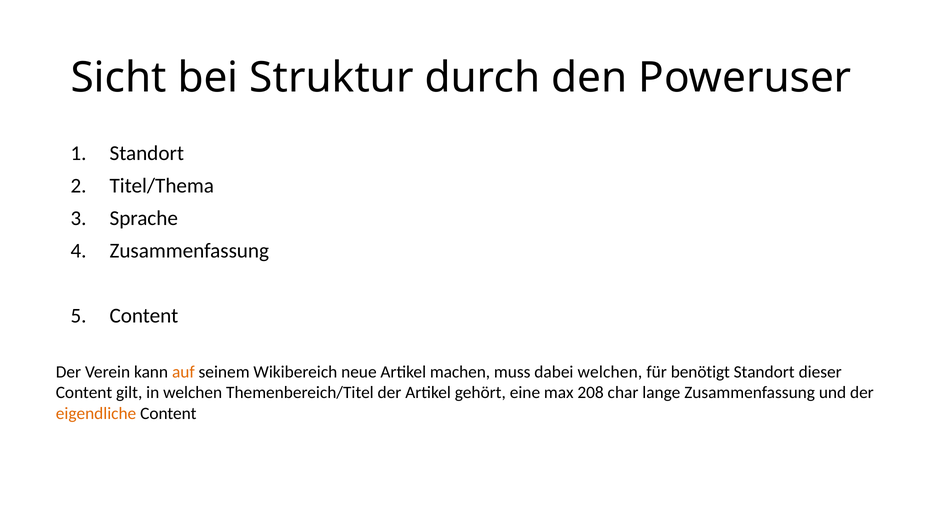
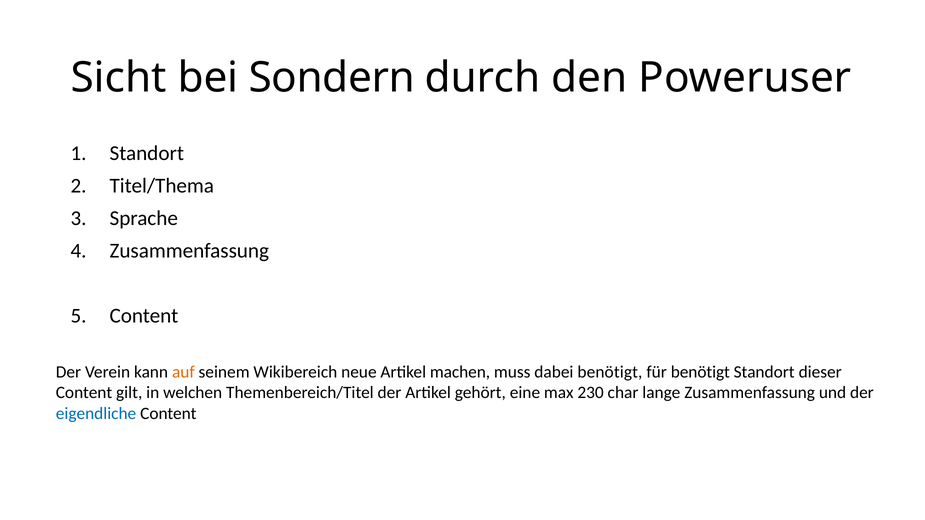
Struktur: Struktur -> Sondern
dabei welchen: welchen -> benötigt
208: 208 -> 230
eigendliche colour: orange -> blue
